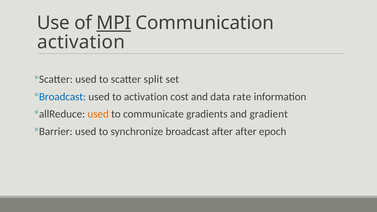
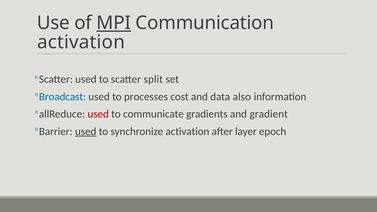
to activation: activation -> processes
rate: rate -> also
used at (98, 114) colour: orange -> red
used at (86, 131) underline: none -> present
synchronize broadcast: broadcast -> activation
after after: after -> layer
